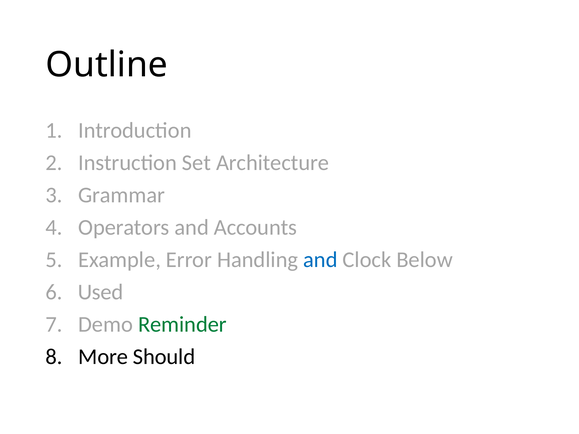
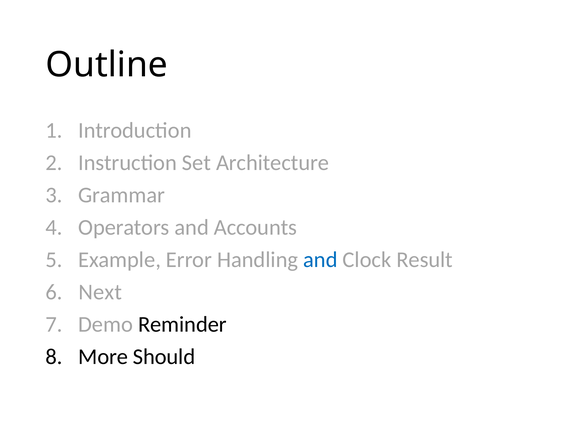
Below: Below -> Result
Used: Used -> Next
Reminder colour: green -> black
